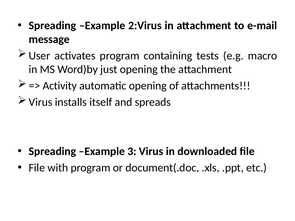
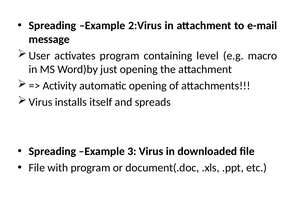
tests: tests -> level
